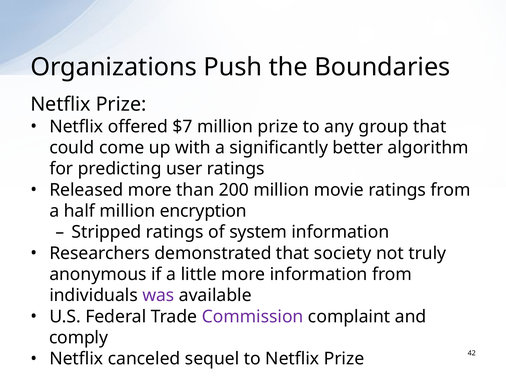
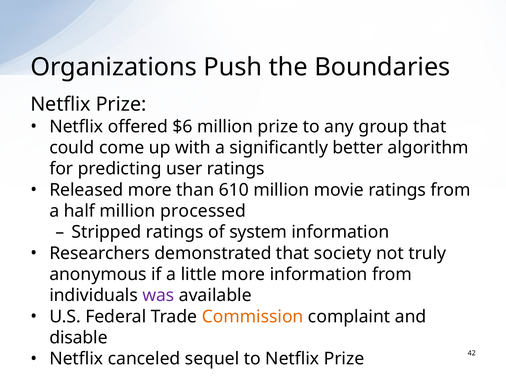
$7: $7 -> $6
200: 200 -> 610
encryption: encryption -> processed
Commission colour: purple -> orange
comply: comply -> disable
